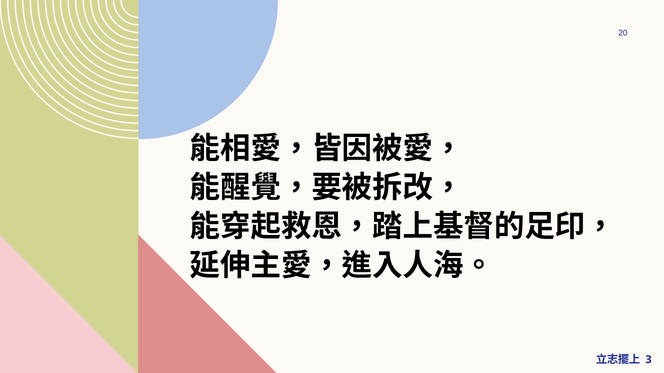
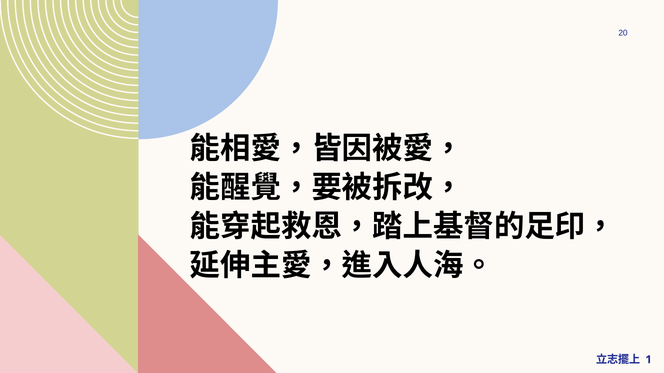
3: 3 -> 1
